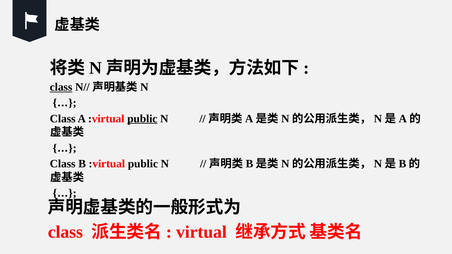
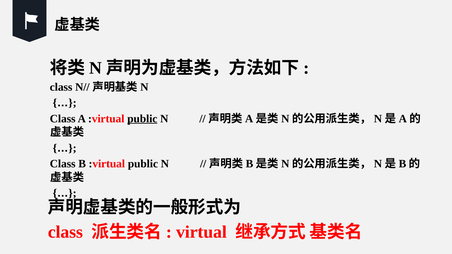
class at (61, 87) underline: present -> none
